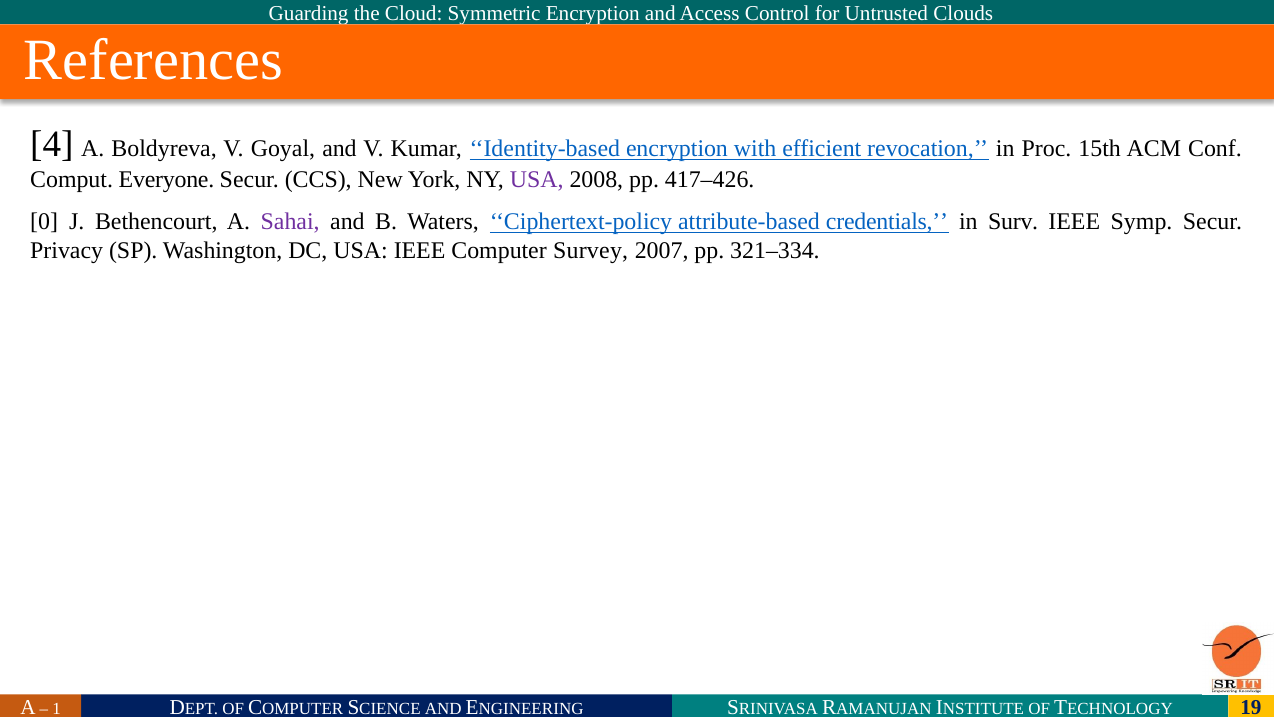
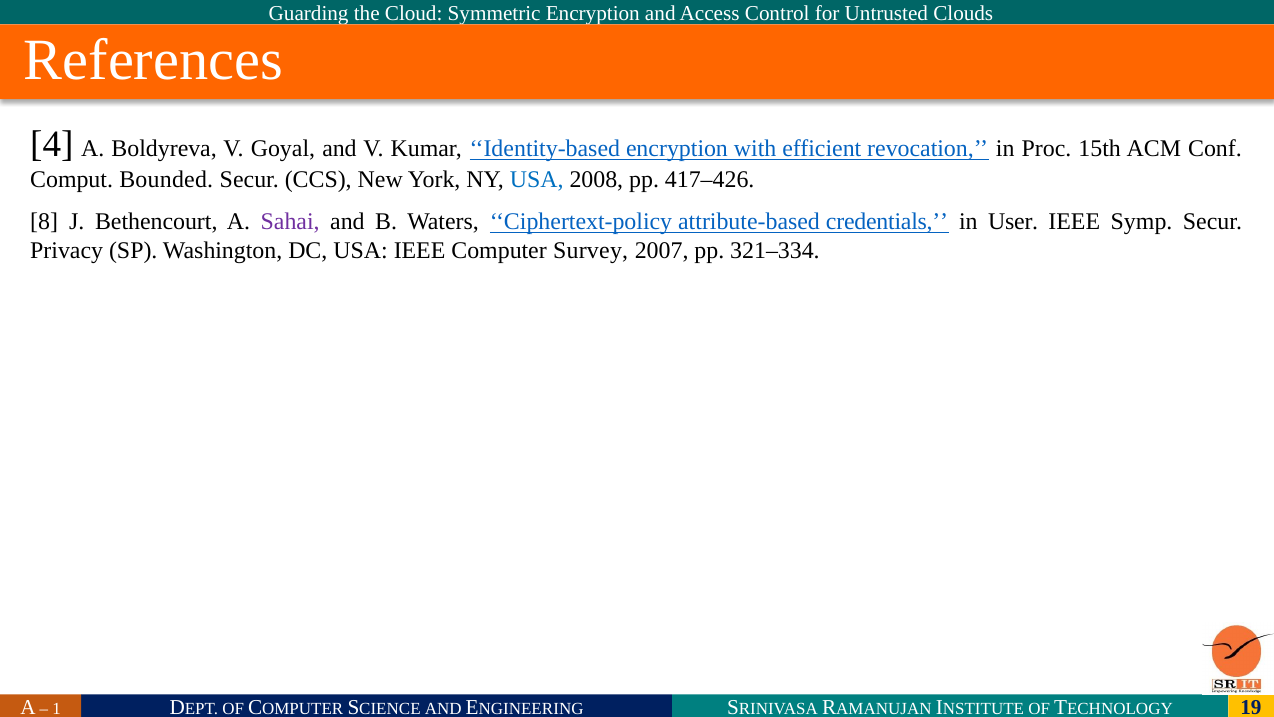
Everyone: Everyone -> Bounded
USA at (537, 180) colour: purple -> blue
0: 0 -> 8
Surv: Surv -> User
